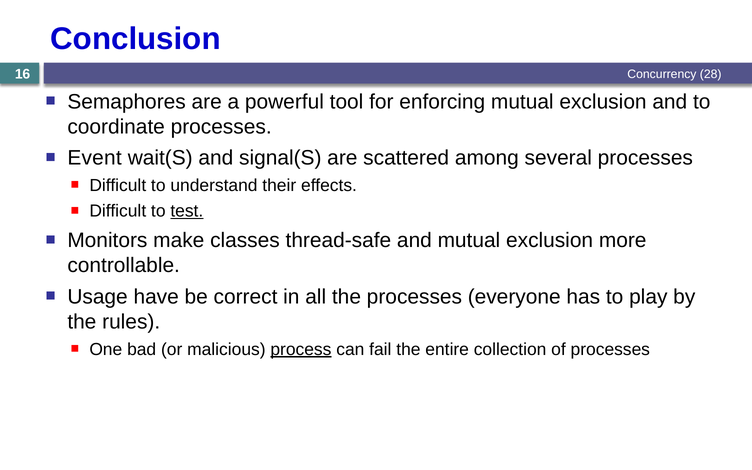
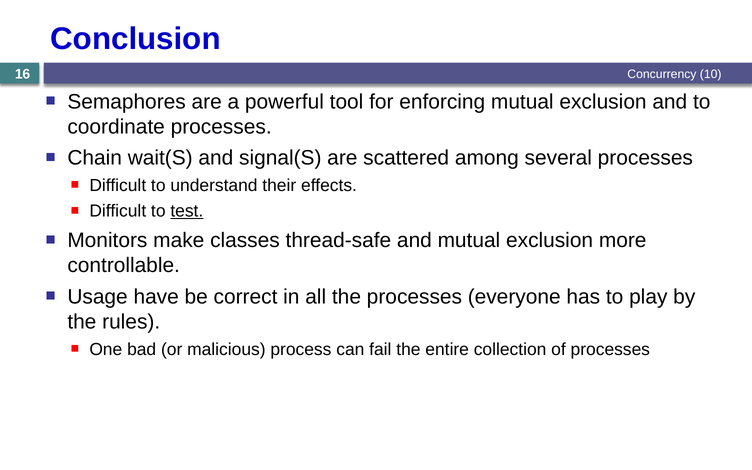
28: 28 -> 10
Event: Event -> Chain
process underline: present -> none
